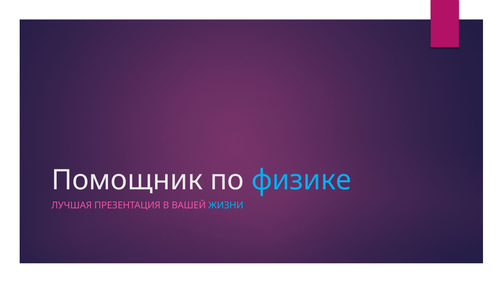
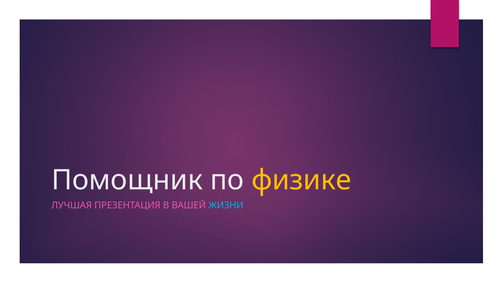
физике colour: light blue -> yellow
